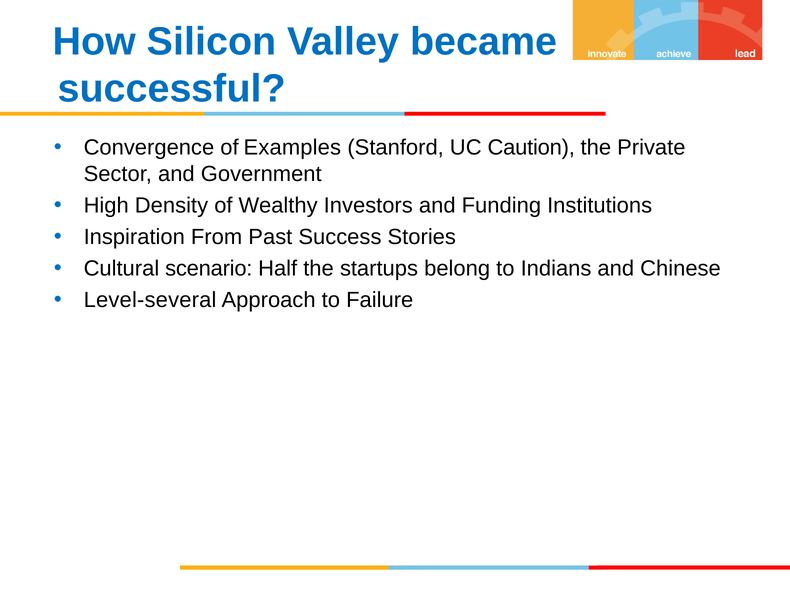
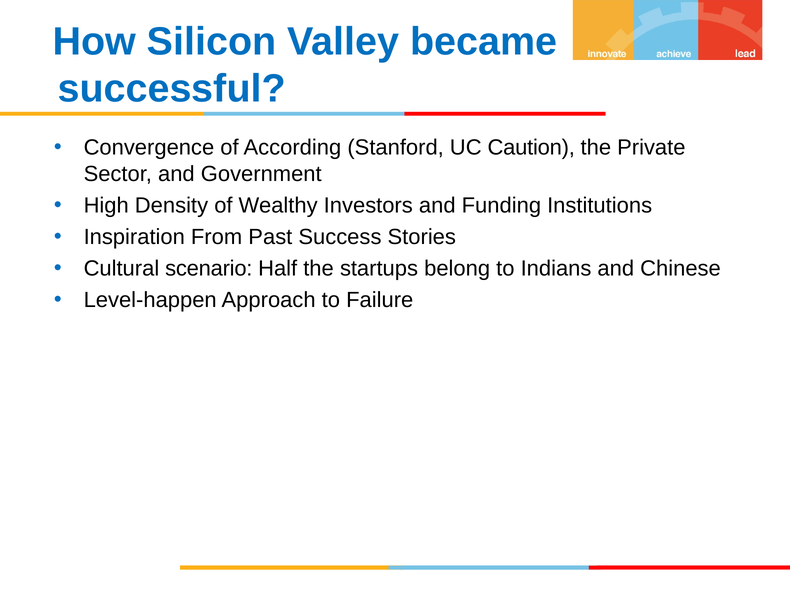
Examples: Examples -> According
Level-several: Level-several -> Level-happen
